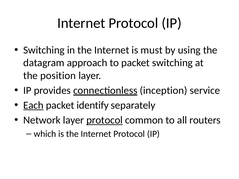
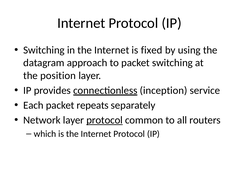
must: must -> fixed
Each underline: present -> none
identify: identify -> repeats
